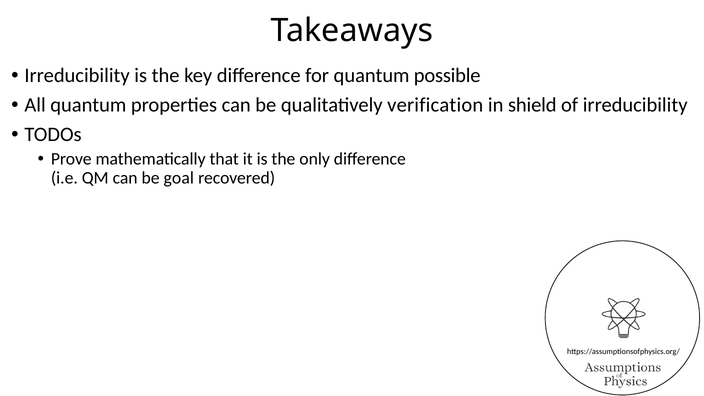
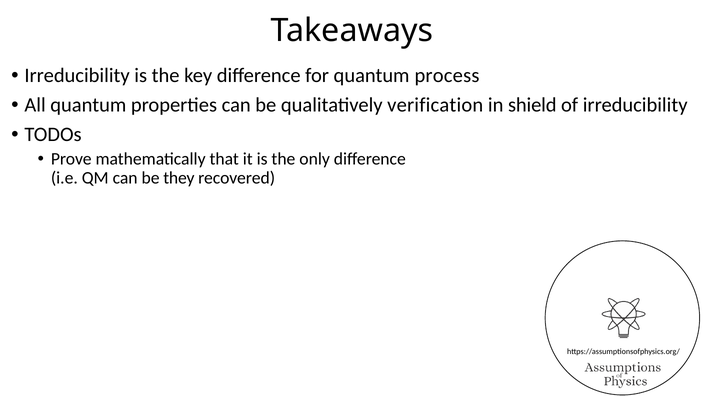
possible: possible -> process
goal: goal -> they
